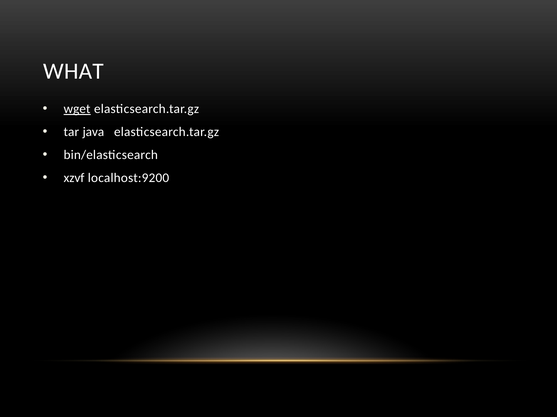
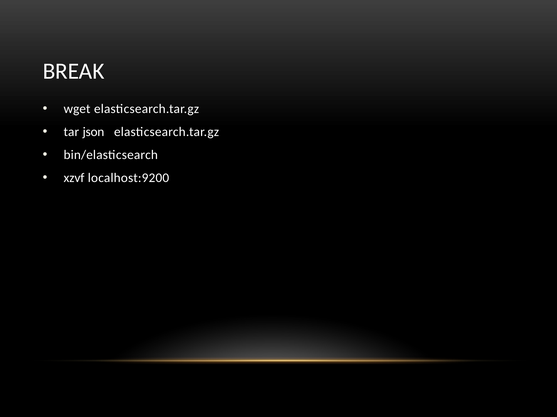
WHAT: WHAT -> BREAK
wget underline: present -> none
java: java -> json
